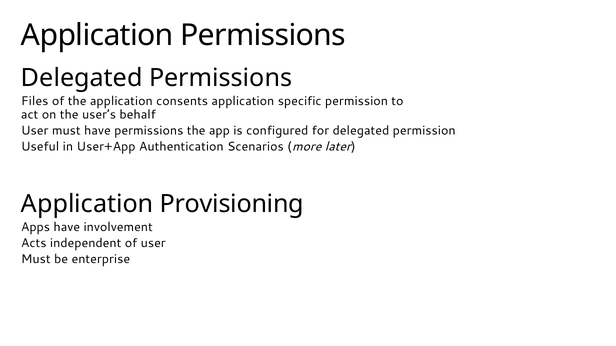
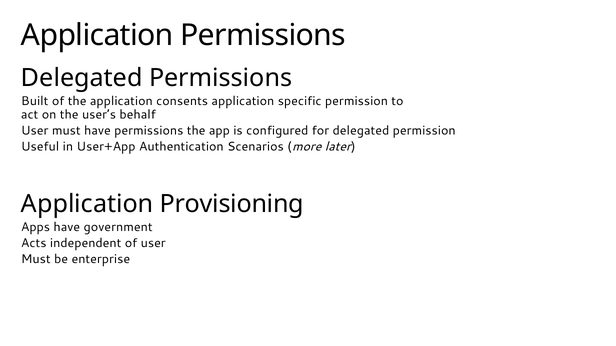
Files: Files -> Built
involvement: involvement -> government
